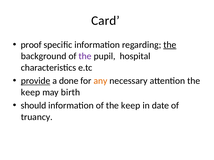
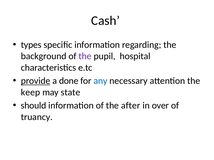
Card: Card -> Cash
proof: proof -> types
the at (170, 45) underline: present -> none
any colour: orange -> blue
birth: birth -> state
of the keep: keep -> after
date: date -> over
